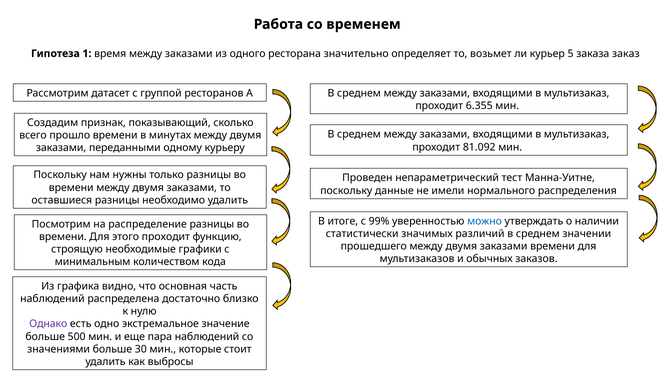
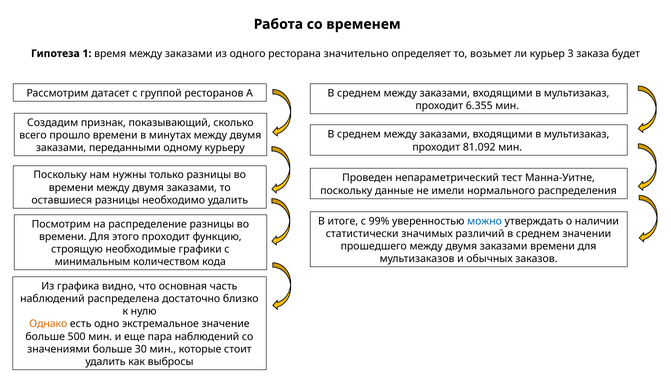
5: 5 -> 3
заказ: заказ -> будет
Однако colour: purple -> orange
